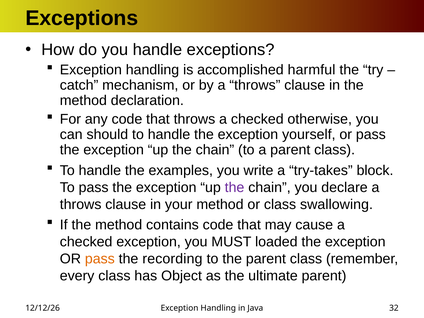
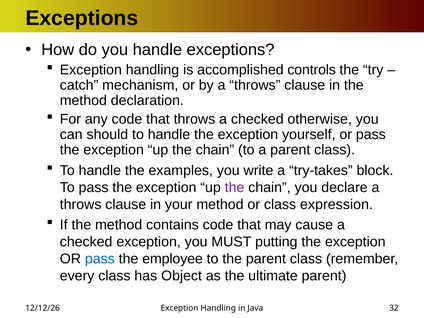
harmful: harmful -> controls
swallowing: swallowing -> expression
loaded: loaded -> putting
pass at (100, 259) colour: orange -> blue
recording: recording -> employee
